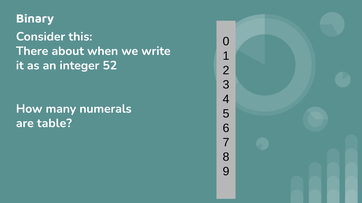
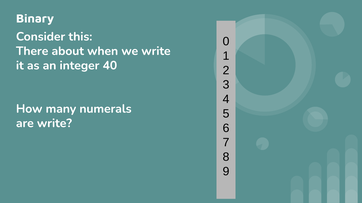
52: 52 -> 40
are table: table -> write
